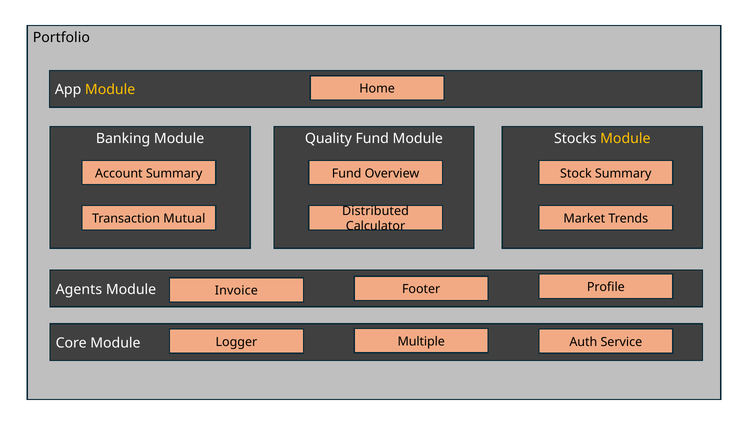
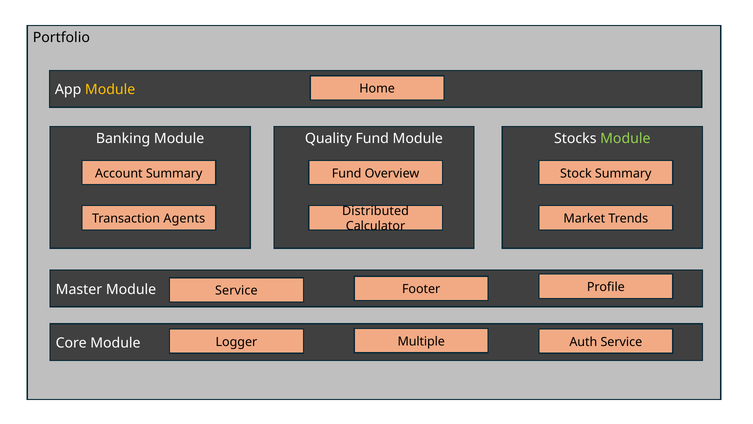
Module at (625, 138) colour: yellow -> light green
Mutual: Mutual -> Agents
Agents: Agents -> Master
Invoice at (236, 290): Invoice -> Service
